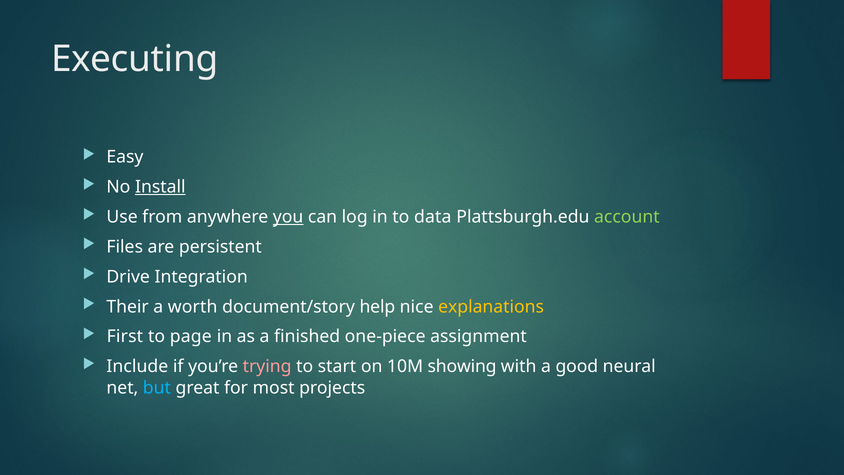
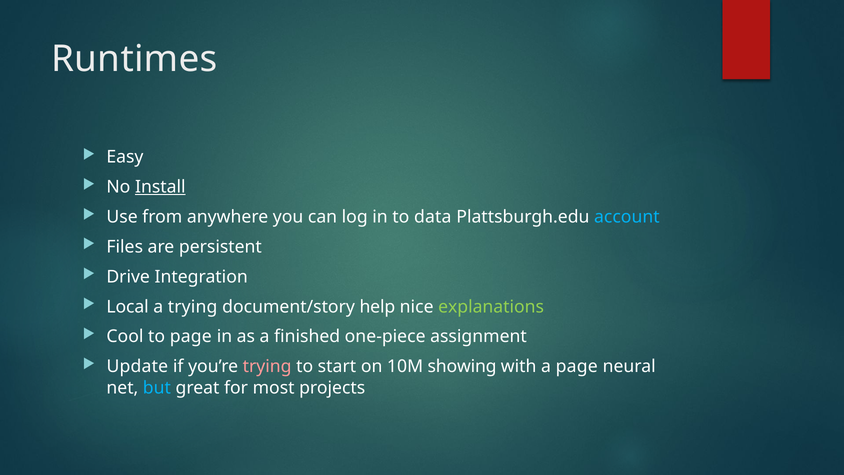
Executing: Executing -> Runtimes
you underline: present -> none
account colour: light green -> light blue
Their: Their -> Local
a worth: worth -> trying
explanations colour: yellow -> light green
First: First -> Cool
Include: Include -> Update
a good: good -> page
